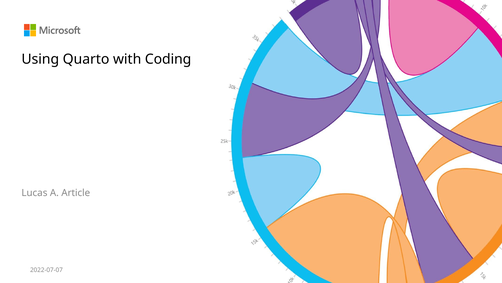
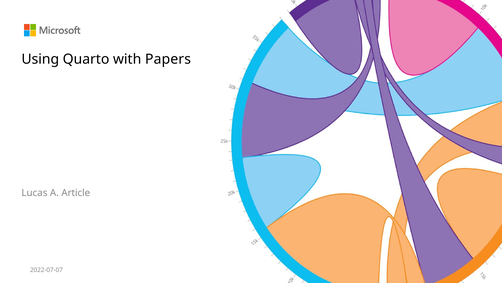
Coding: Coding -> Papers
